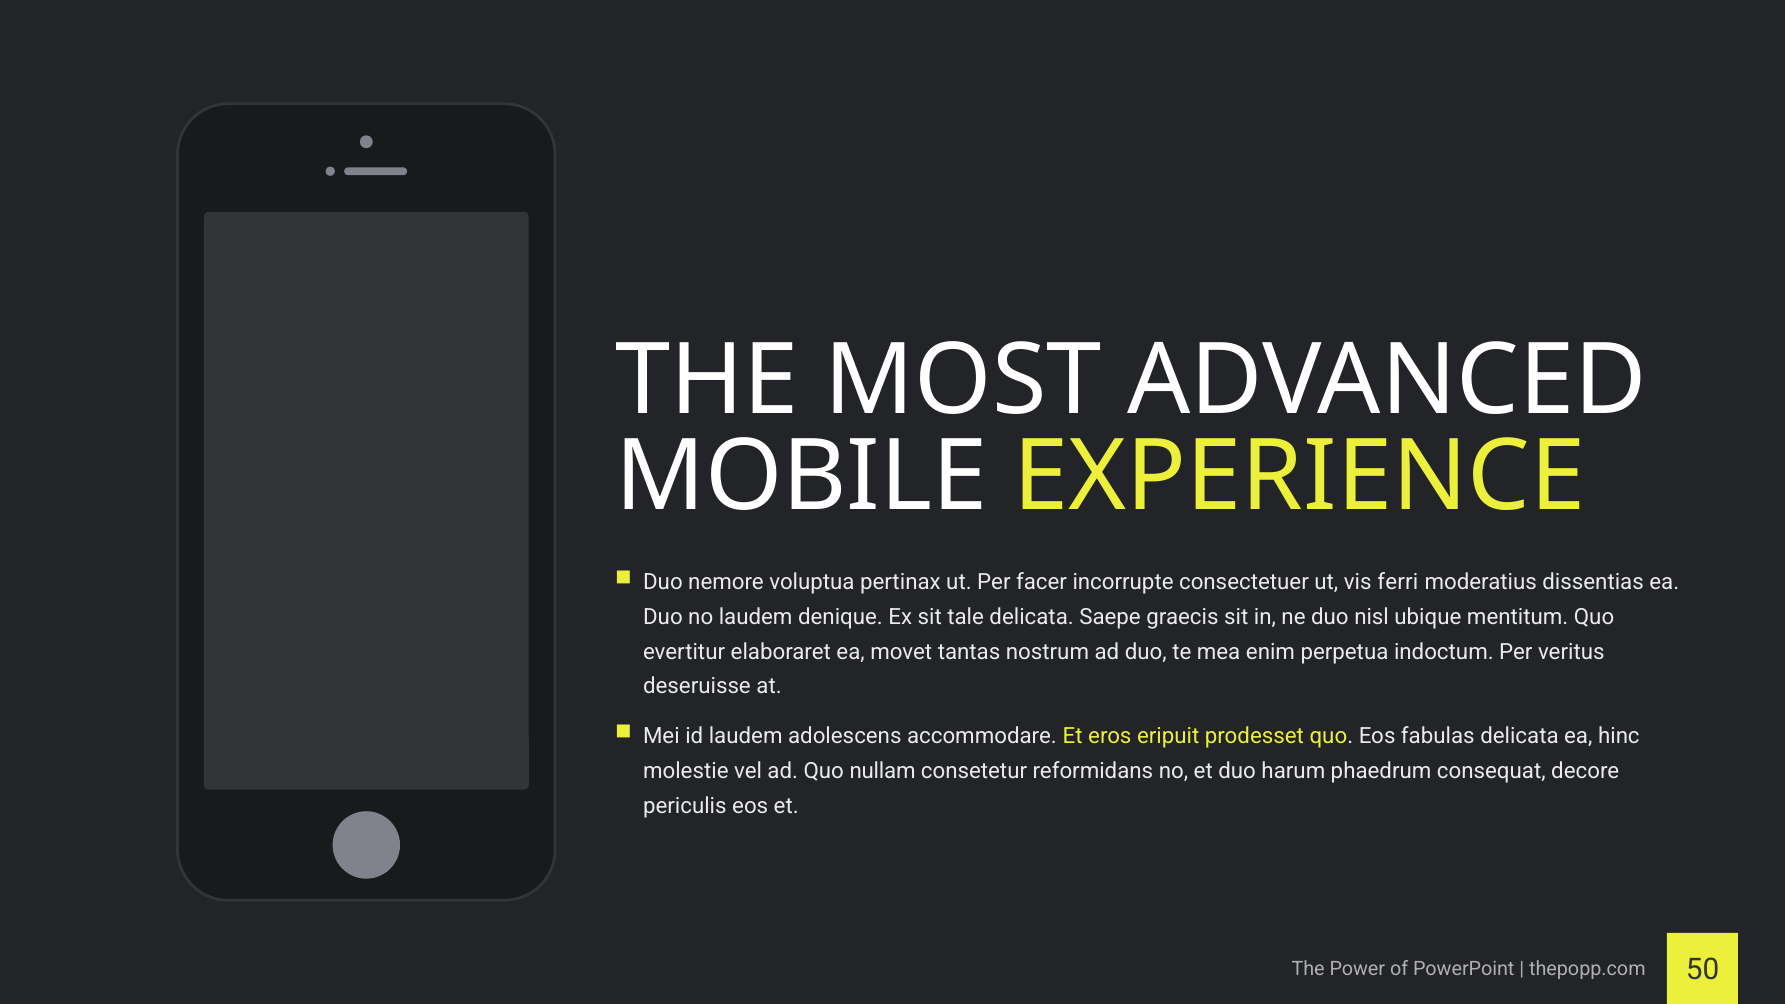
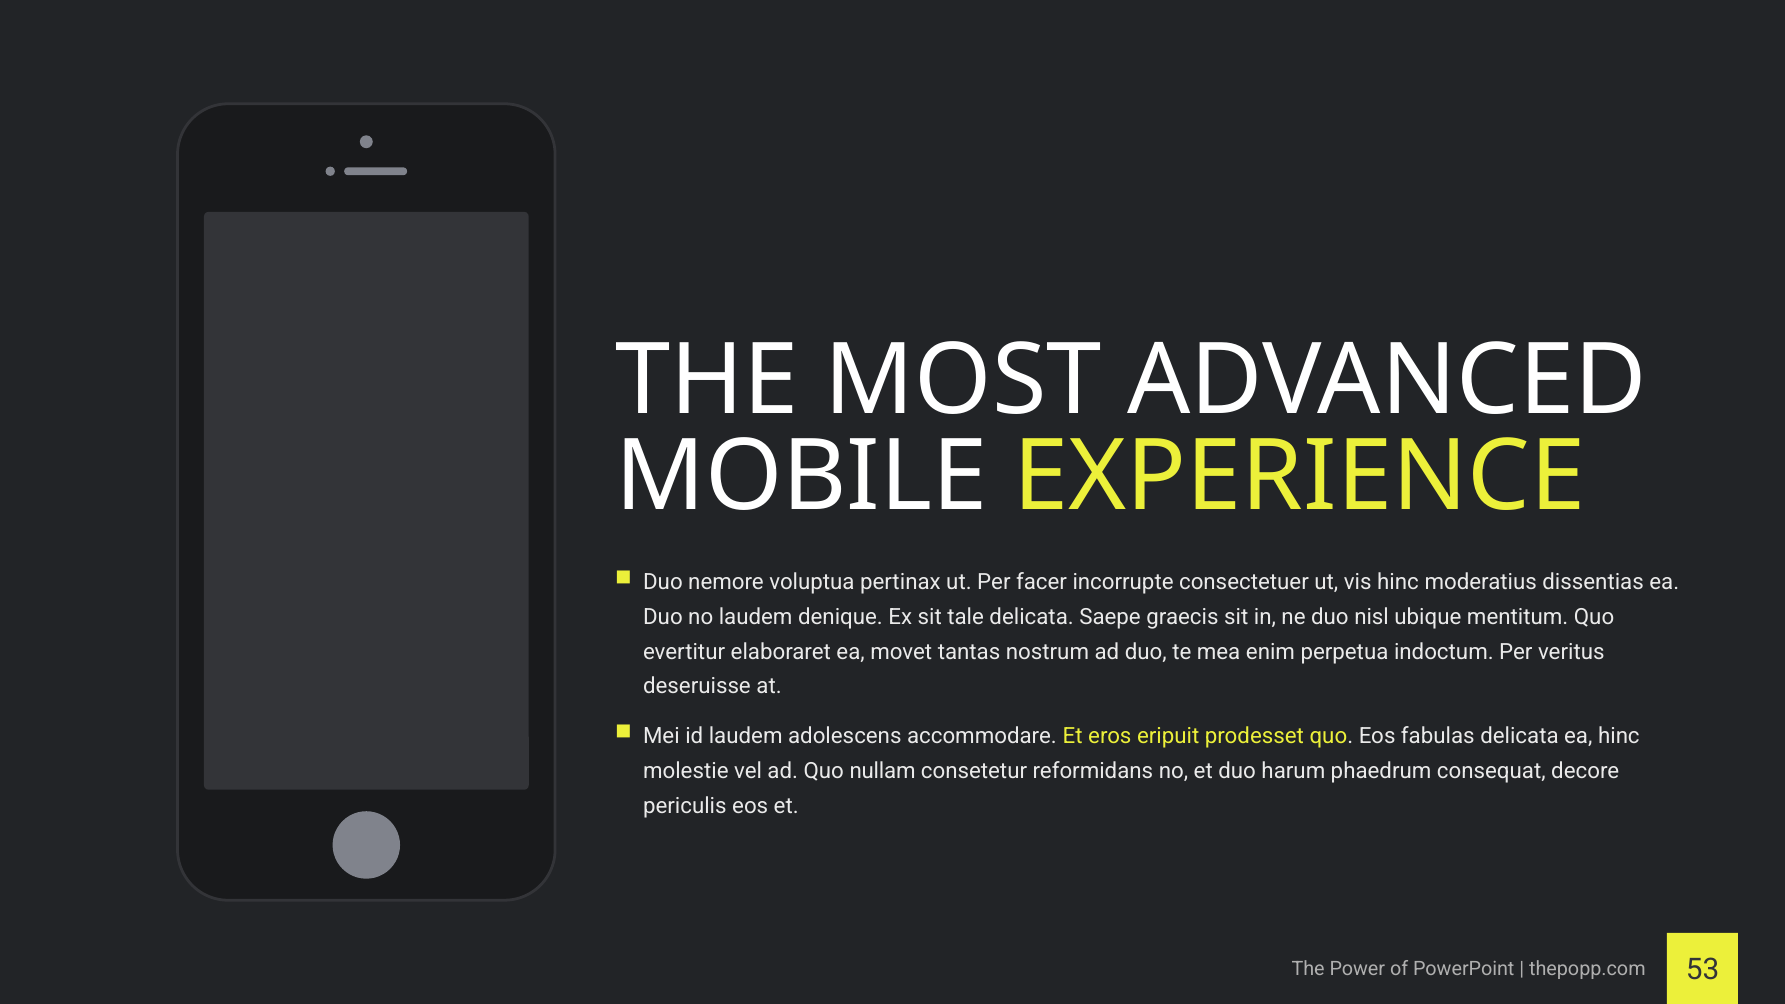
vis ferri: ferri -> hinc
50: 50 -> 53
